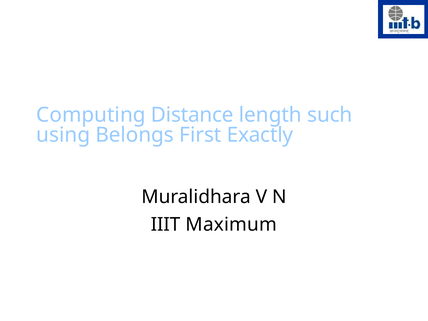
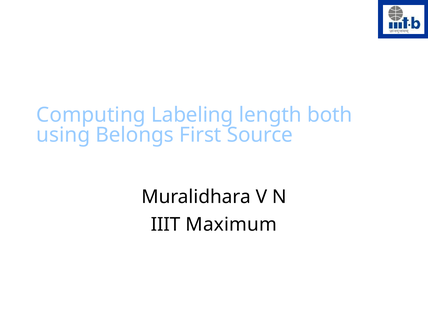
Distance: Distance -> Labeling
such: such -> both
Exactly: Exactly -> Source
